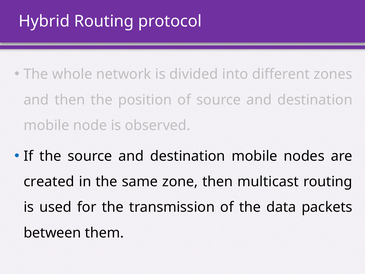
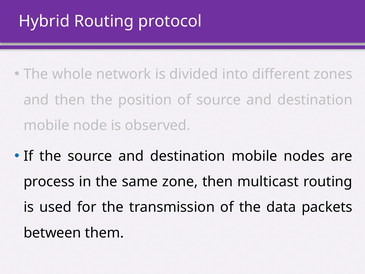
created: created -> process
